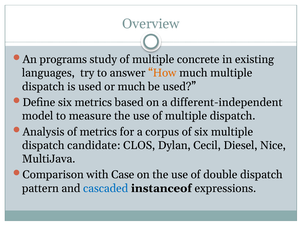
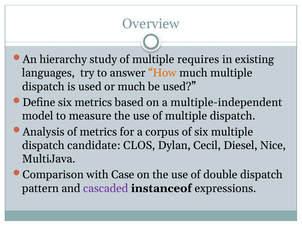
programs: programs -> hierarchy
concrete: concrete -> requires
different-independent: different-independent -> multiple-independent
cascaded colour: blue -> purple
